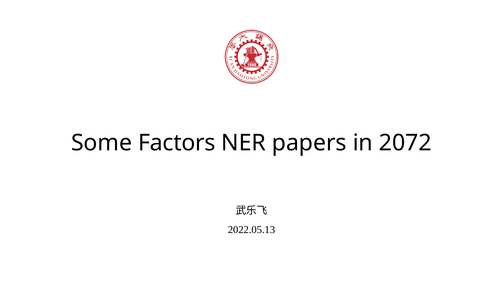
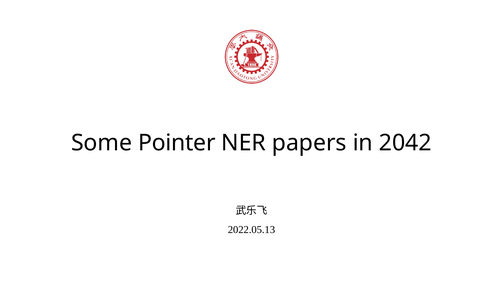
Factors: Factors -> Pointer
2072: 2072 -> 2042
